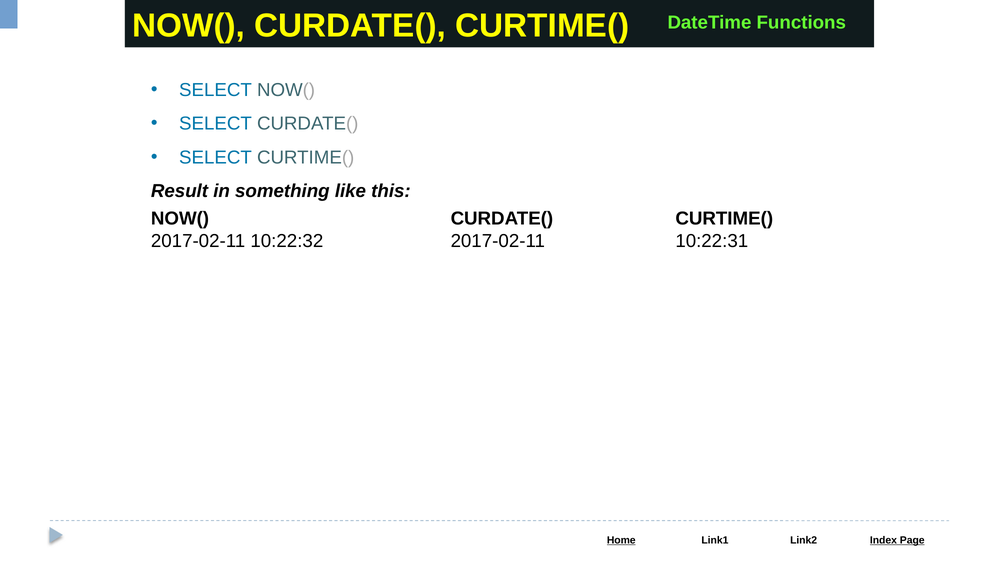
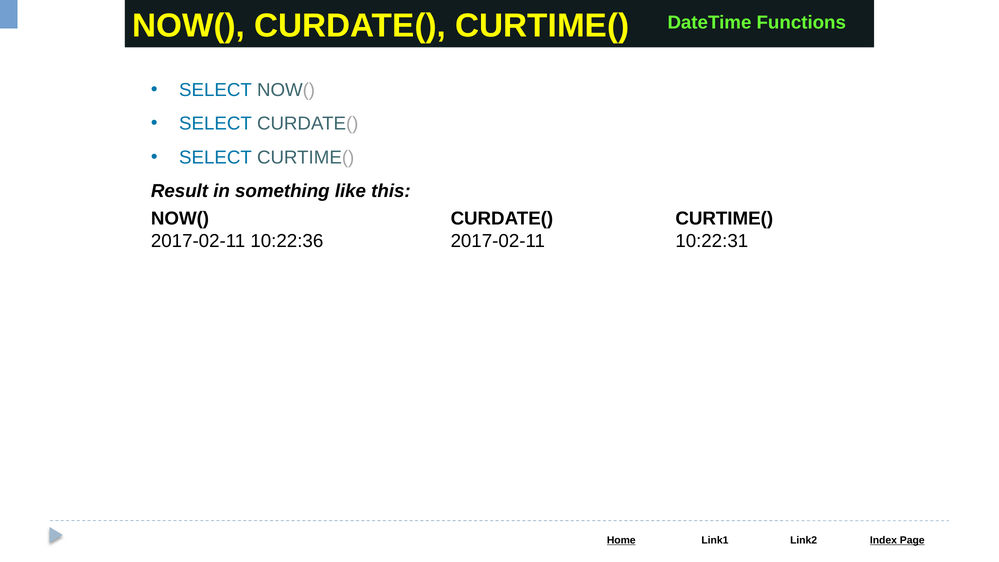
10:22:32: 10:22:32 -> 10:22:36
